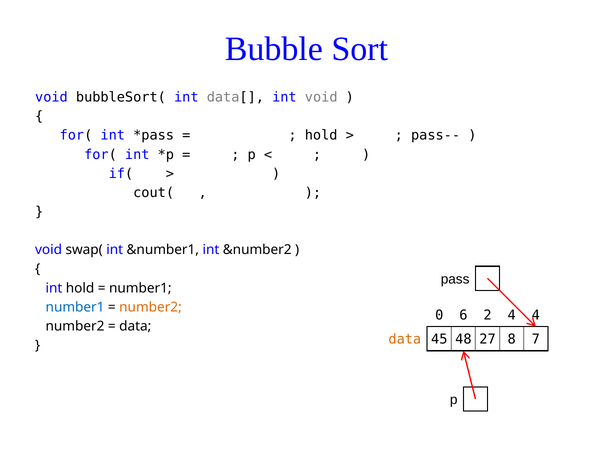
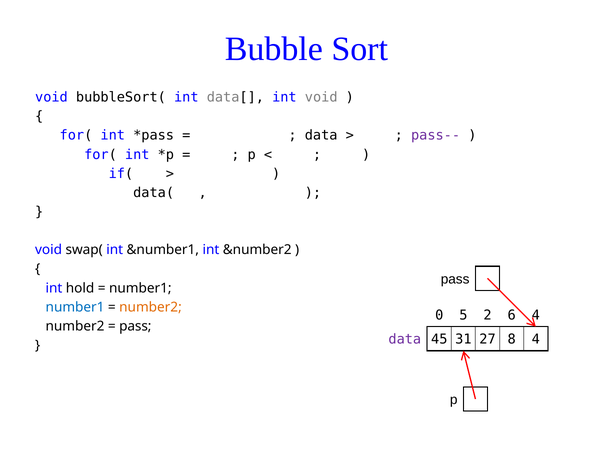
last hold: hold -> data
pass-- colour: black -> purple
cout(: cout( -> data(
6: 6 -> 5
2 4: 4 -> 6
data at (135, 326): data -> pass
data at (405, 339) colour: orange -> purple
48: 48 -> 31
8 7: 7 -> 4
